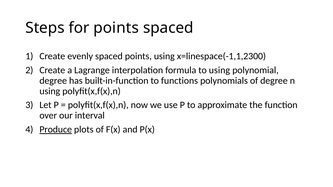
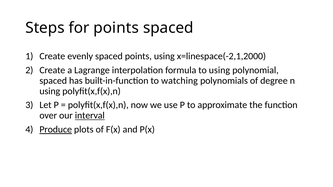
x=linespace(-1,1,2300: x=linespace(-1,1,2300 -> x=linespace(-2,1,2000
degree at (53, 81): degree -> spaced
functions: functions -> watching
interval underline: none -> present
